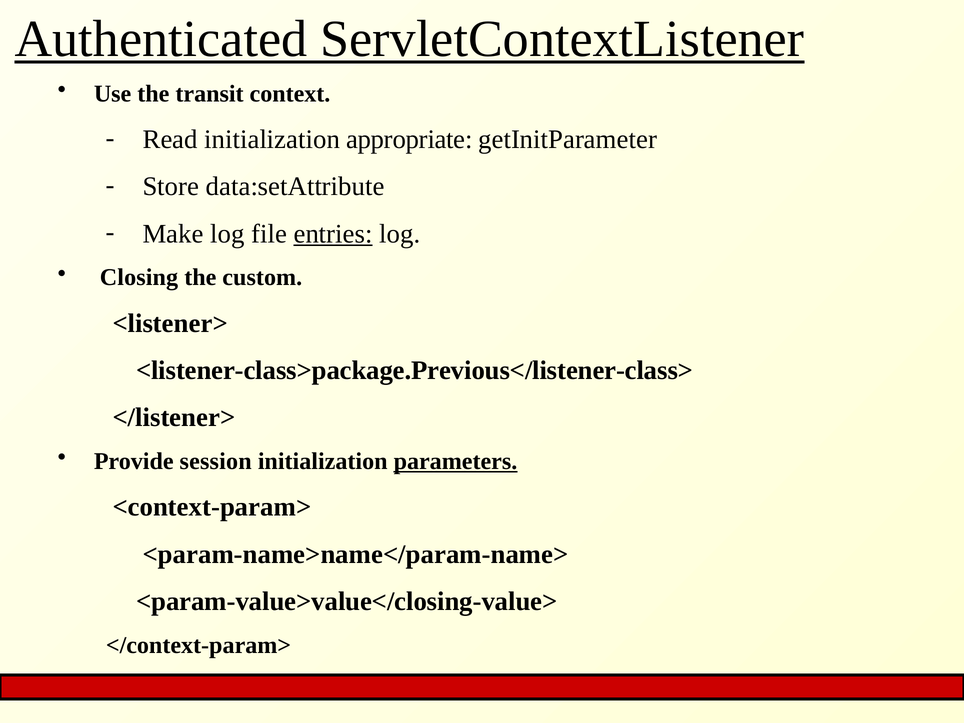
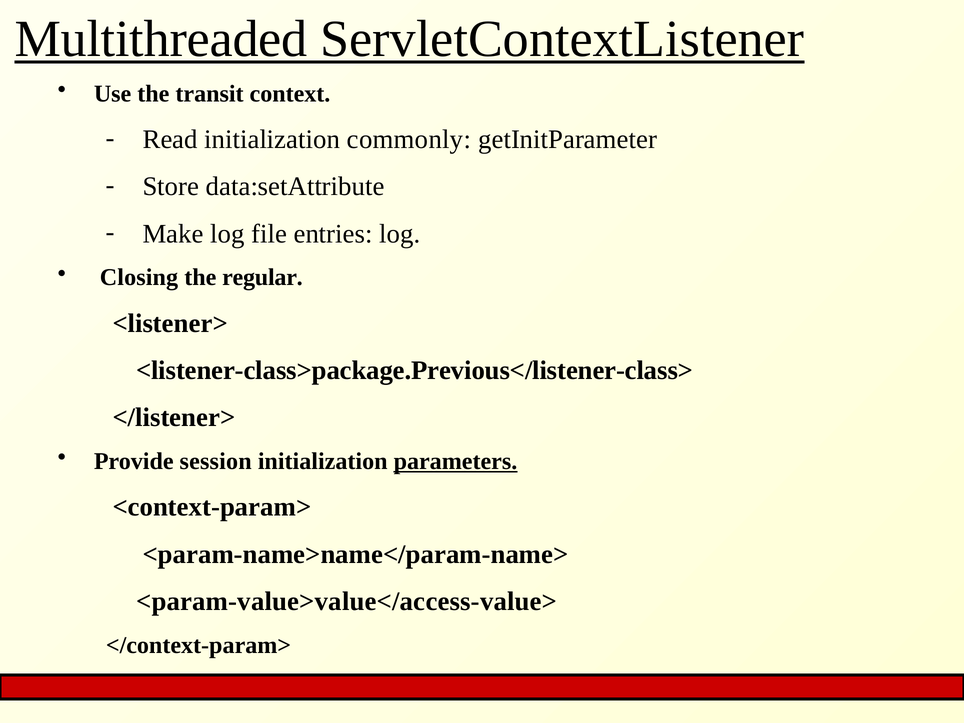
Authenticated: Authenticated -> Multithreaded
appropriate: appropriate -> commonly
entries underline: present -> none
custom: custom -> regular
<param-value>value</closing-value>: <param-value>value</closing-value> -> <param-value>value</access-value>
